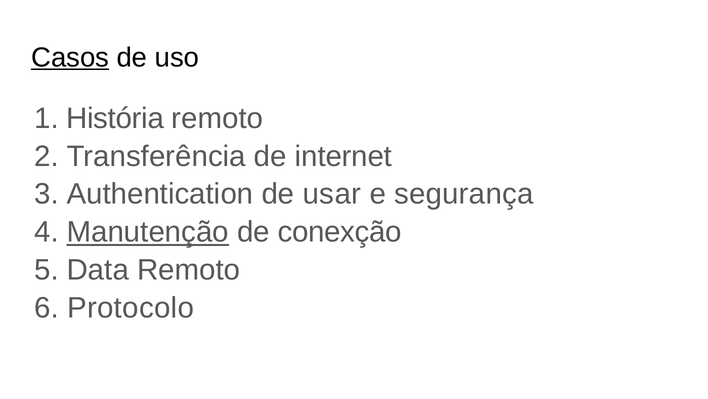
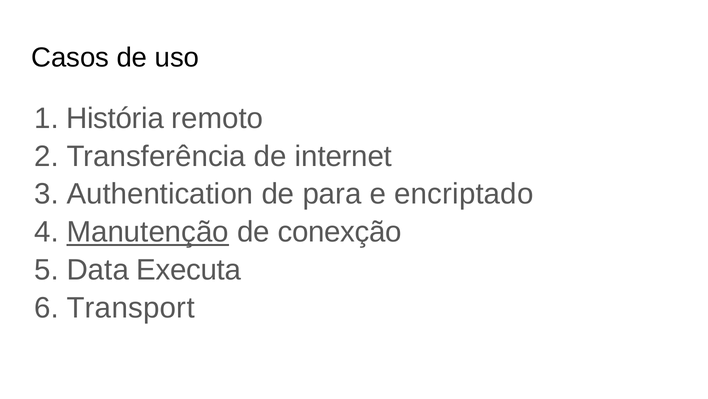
Casos underline: present -> none
usar: usar -> para
segurança: segurança -> encriptado
Data Remoto: Remoto -> Executa
Protocolo: Protocolo -> Transport
